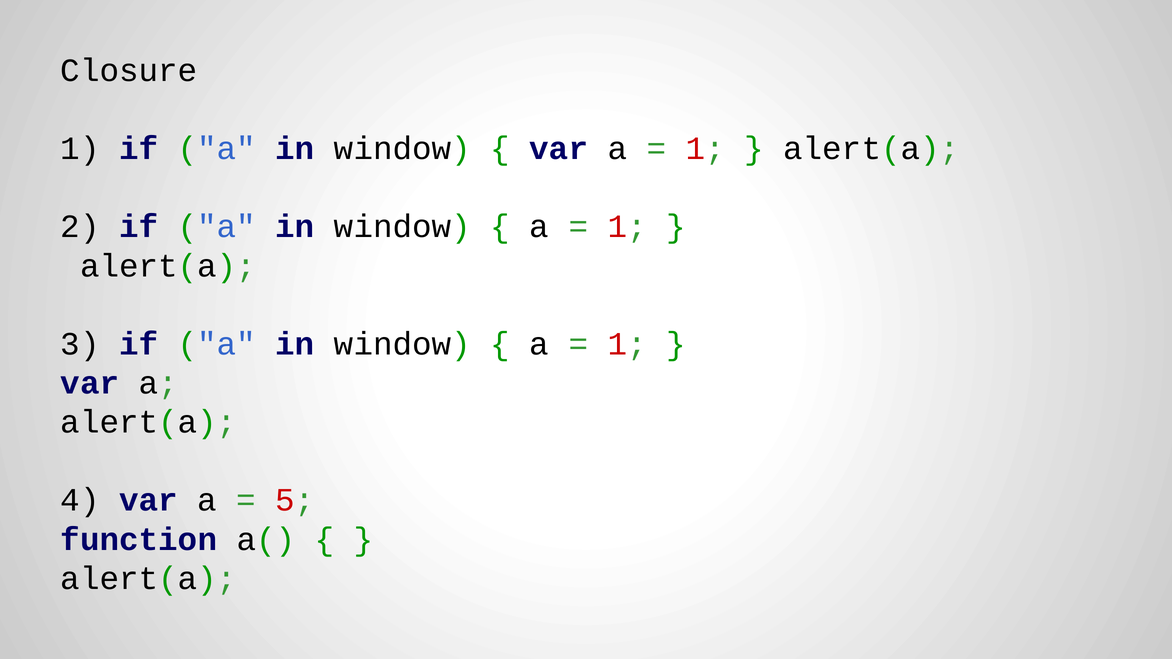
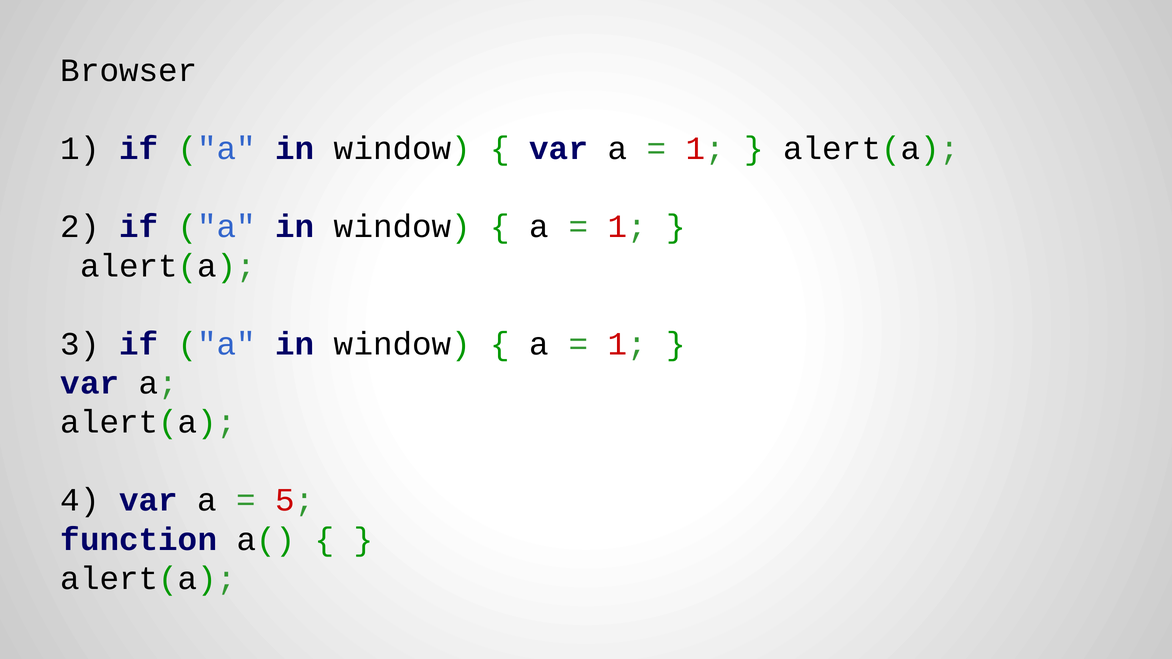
Closure: Closure -> Browser
